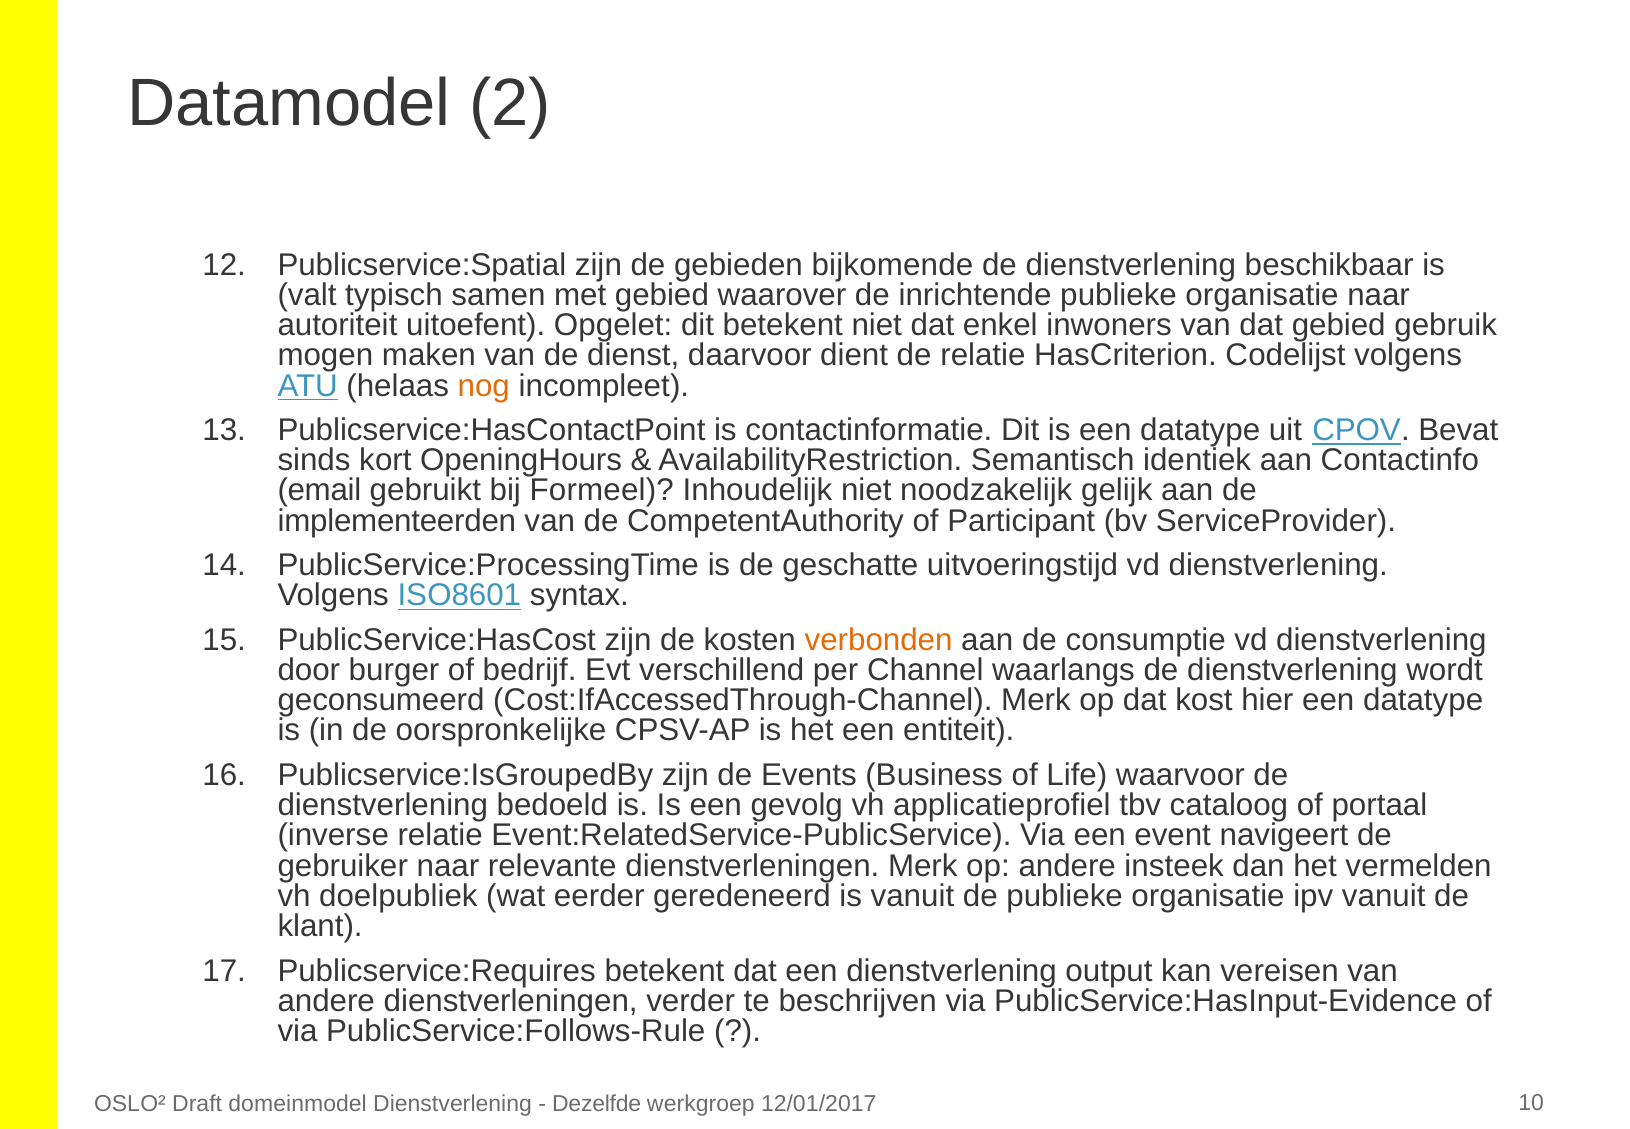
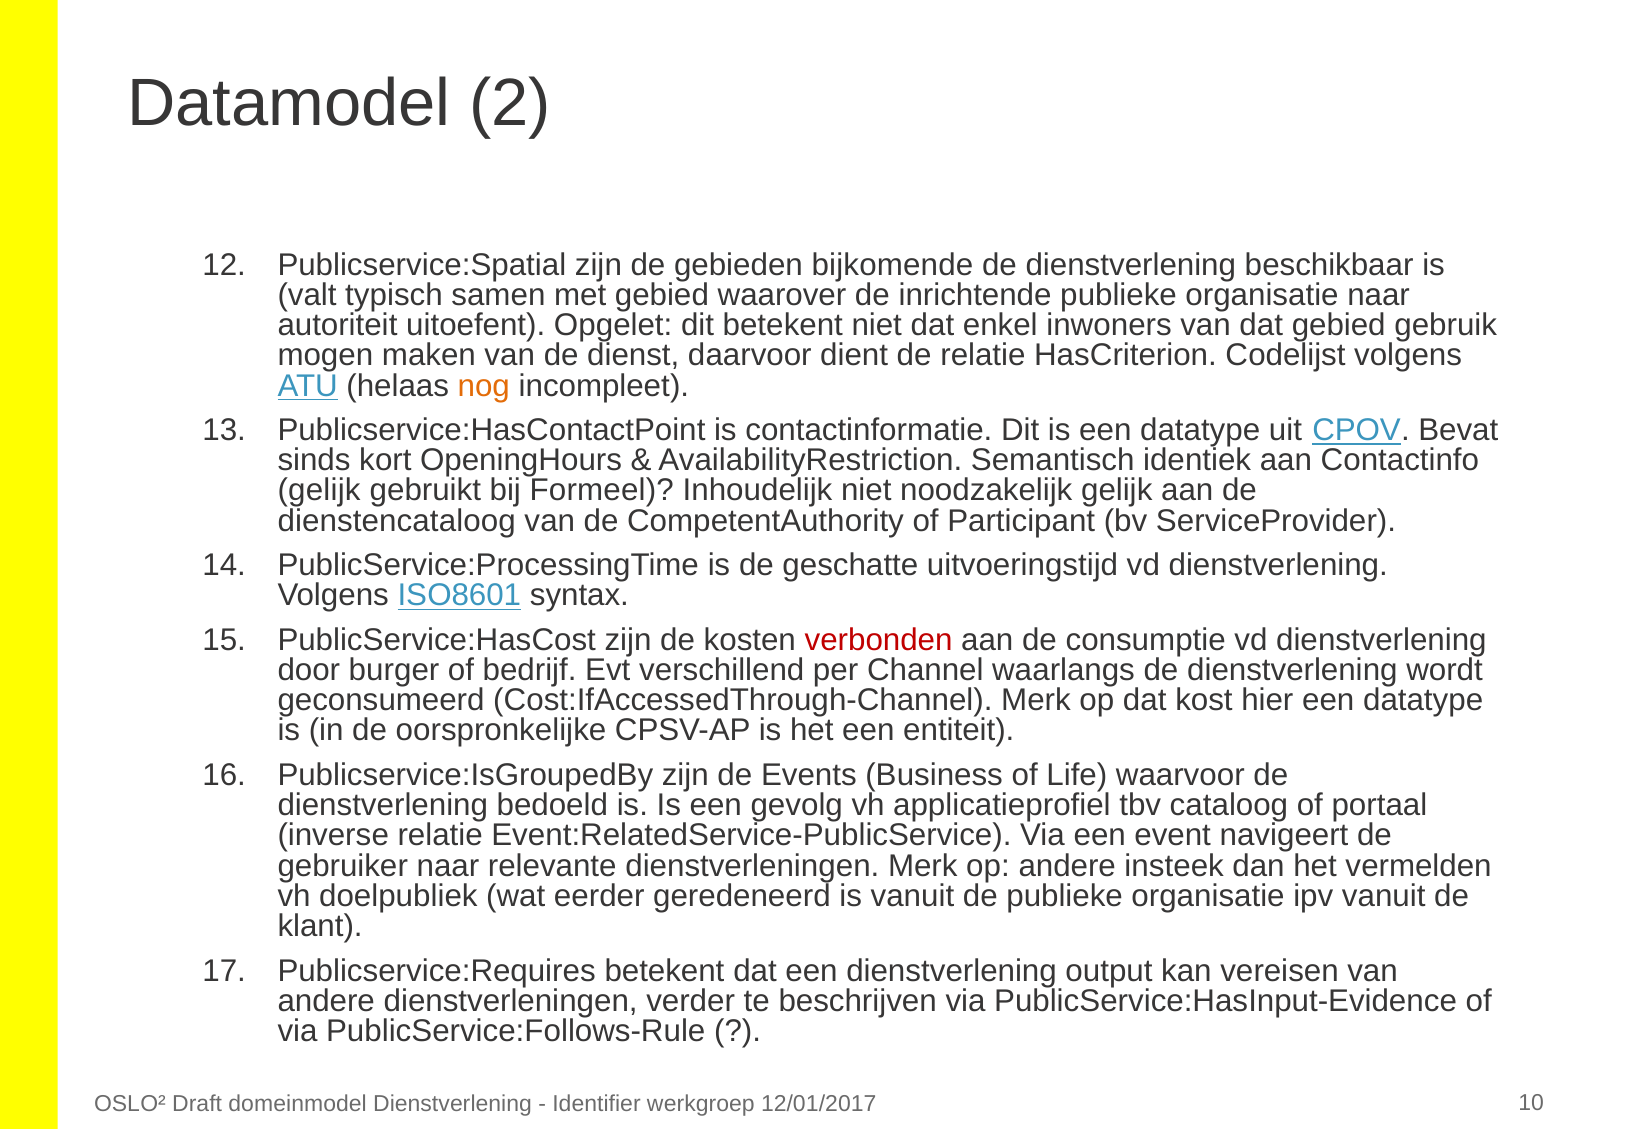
email at (319, 490): email -> gelijk
implementeerden: implementeerden -> dienstencataloog
verbonden colour: orange -> red
Dezelfde: Dezelfde -> Identifier
